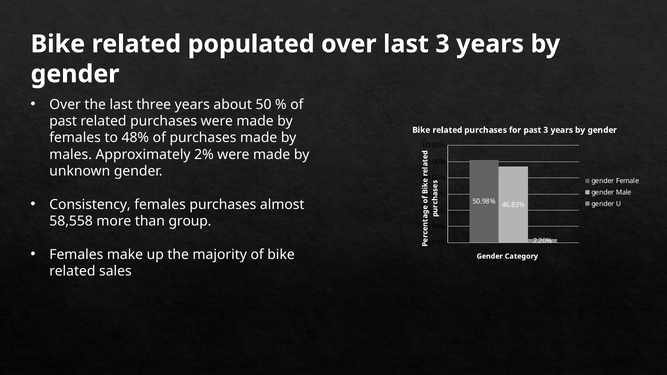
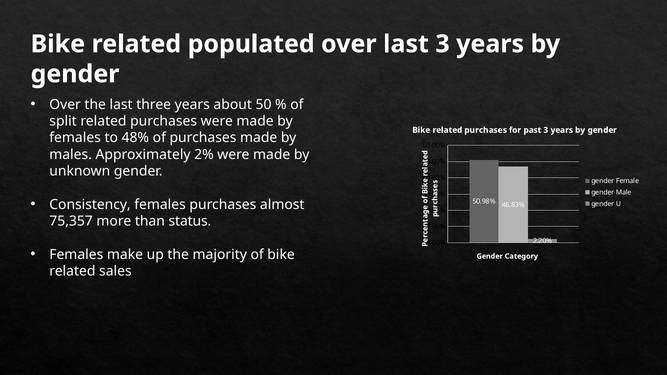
past at (63, 121): past -> split
58,558: 58,558 -> 75,357
group: group -> status
